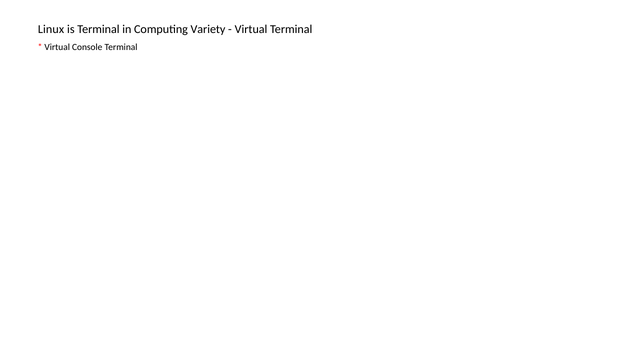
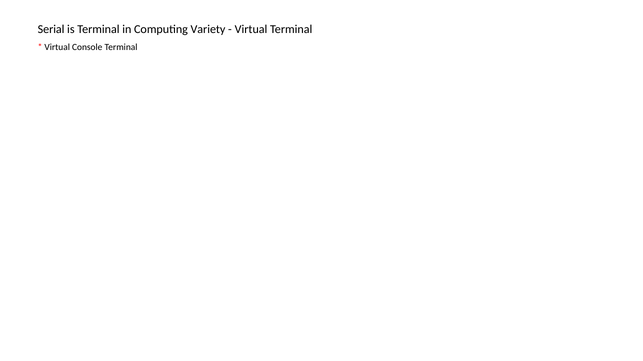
Linux: Linux -> Serial
